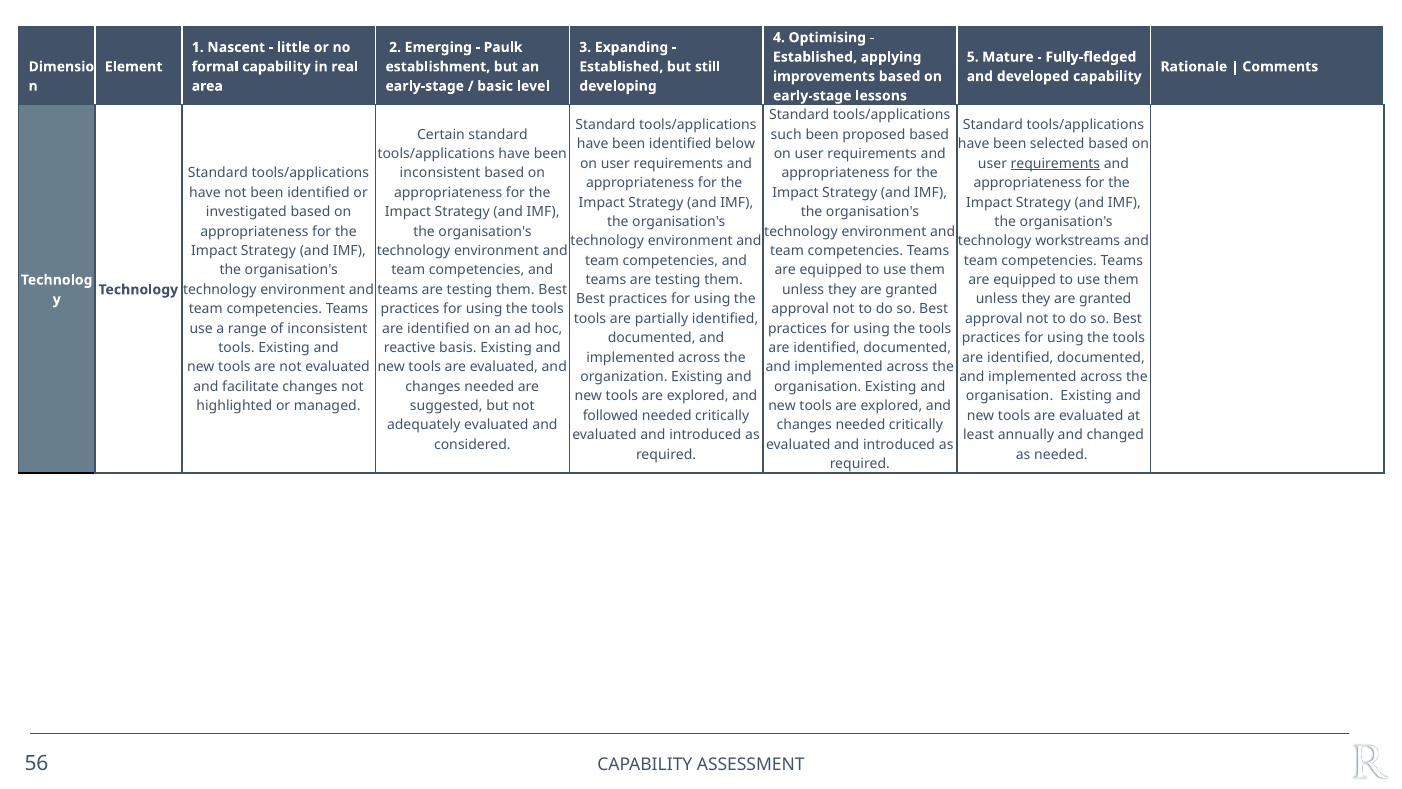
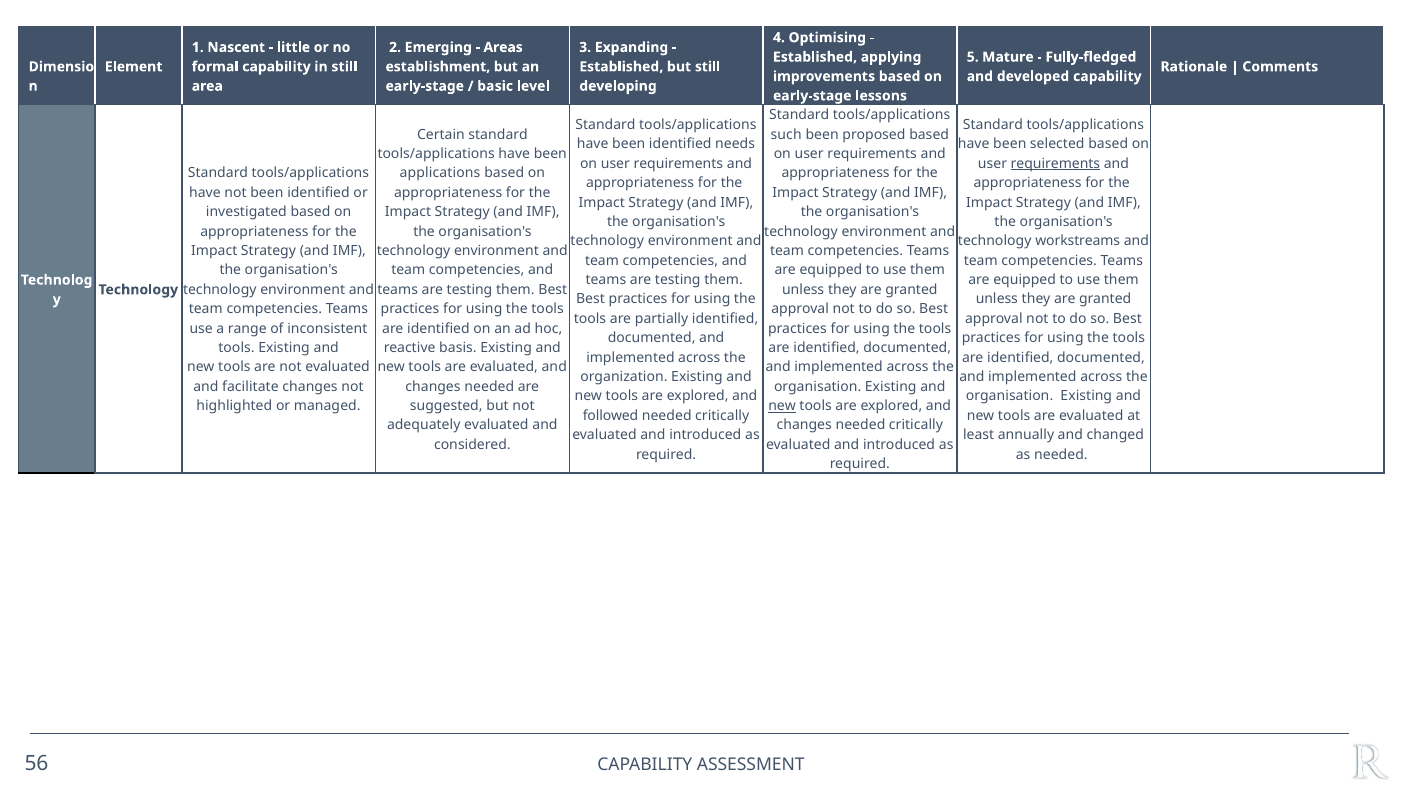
Paulk: Paulk -> Areas
in real: real -> still
below: below -> needs
inconsistent at (440, 173): inconsistent -> applications
new at (782, 406) underline: none -> present
